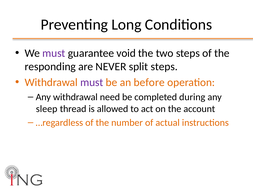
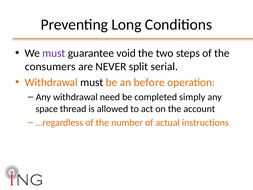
responding: responding -> consumers
split steps: steps -> serial
must at (92, 82) colour: purple -> black
during: during -> simply
sleep: sleep -> space
